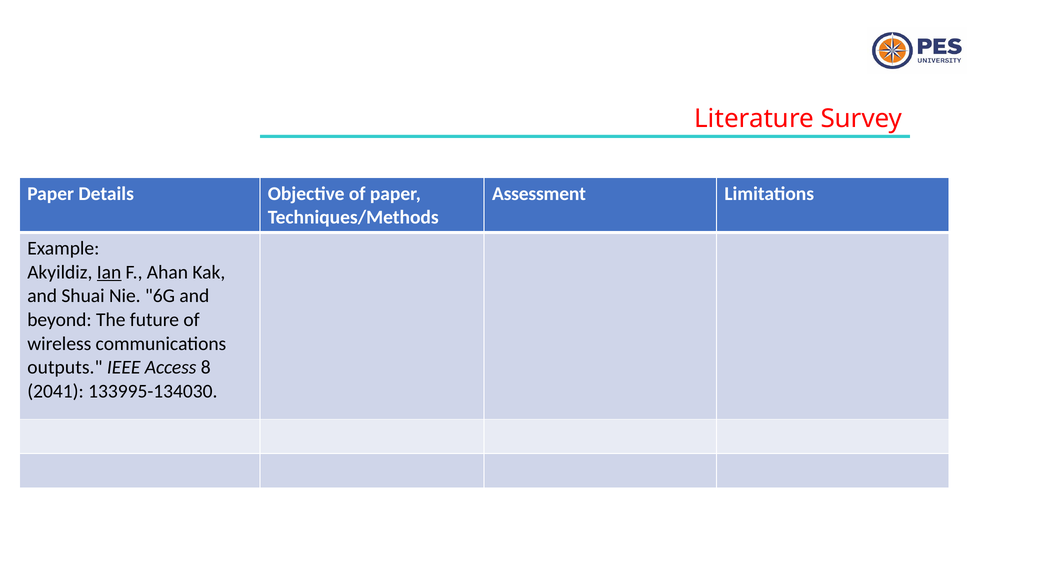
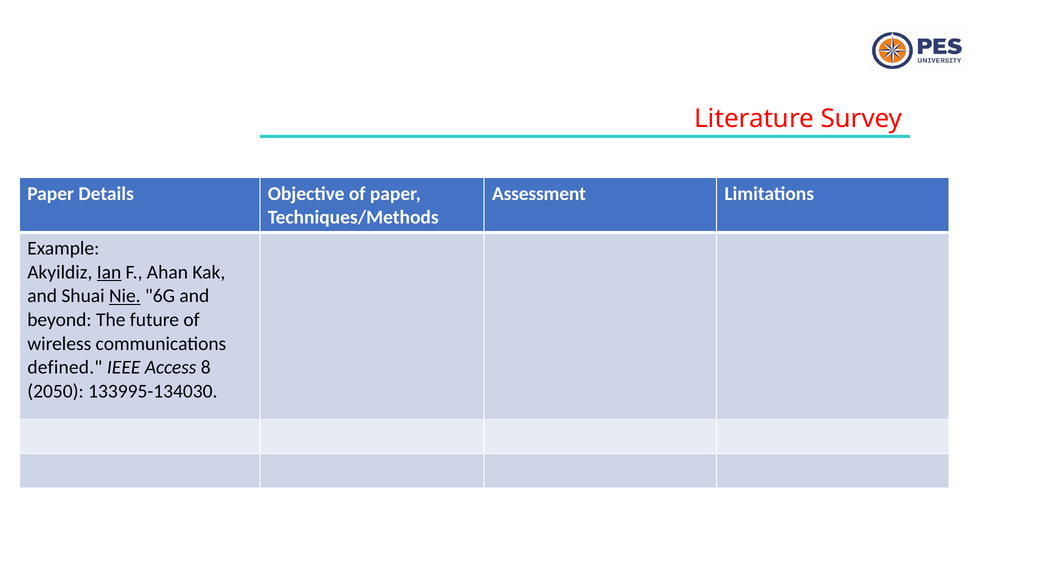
Nie underline: none -> present
outputs: outputs -> defined
2041: 2041 -> 2050
